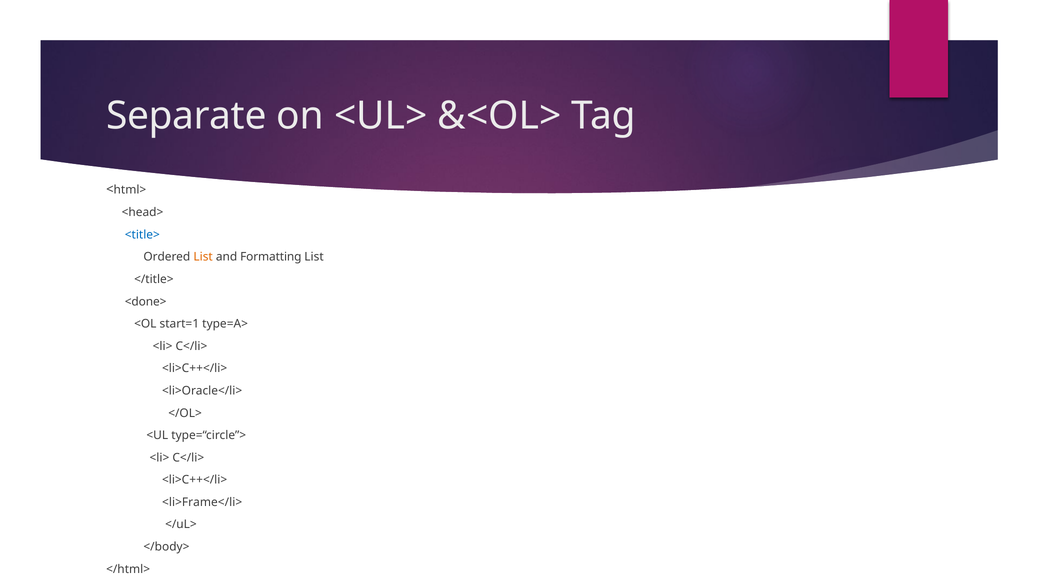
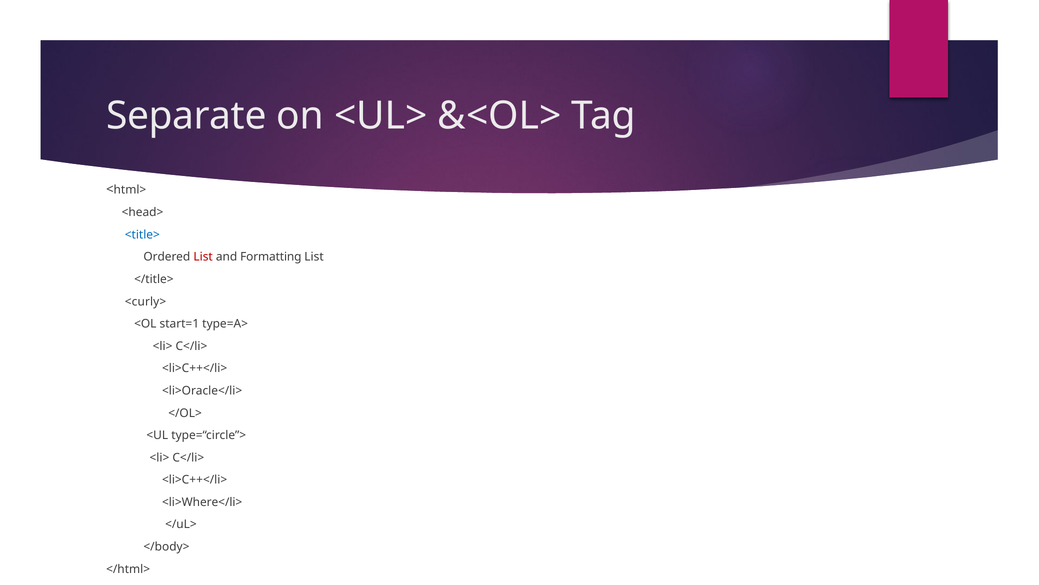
List at (203, 257) colour: orange -> red
<done>: <done> -> <curly>
<li>Frame</li>: <li>Frame</li> -> <li>Where</li>
